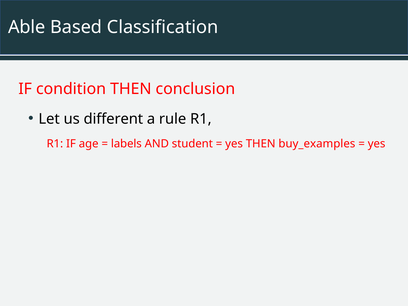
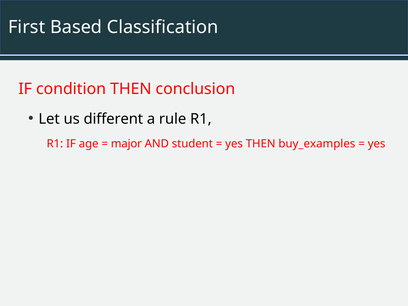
Able: Able -> First
labels: labels -> major
